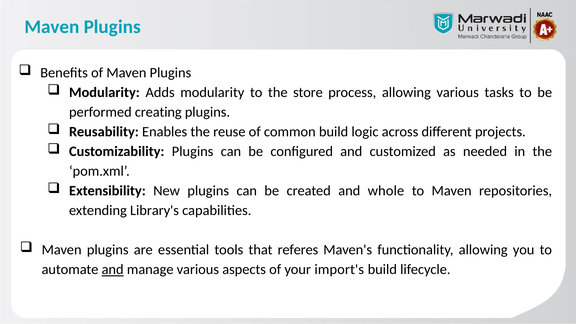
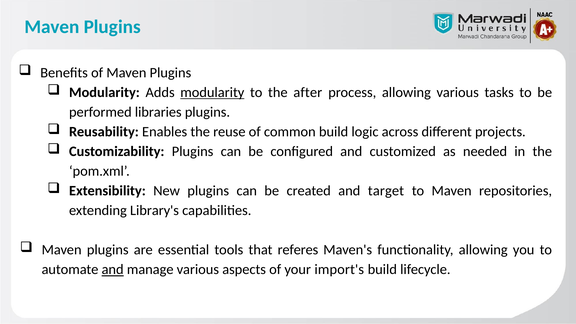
modularity at (212, 92) underline: none -> present
store: store -> after
creating: creating -> libraries
whole: whole -> target
